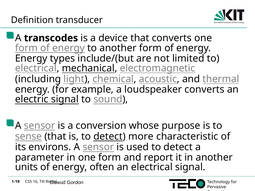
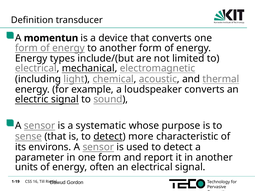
transcodes: transcodes -> momentun
conversion: conversion -> systematic
